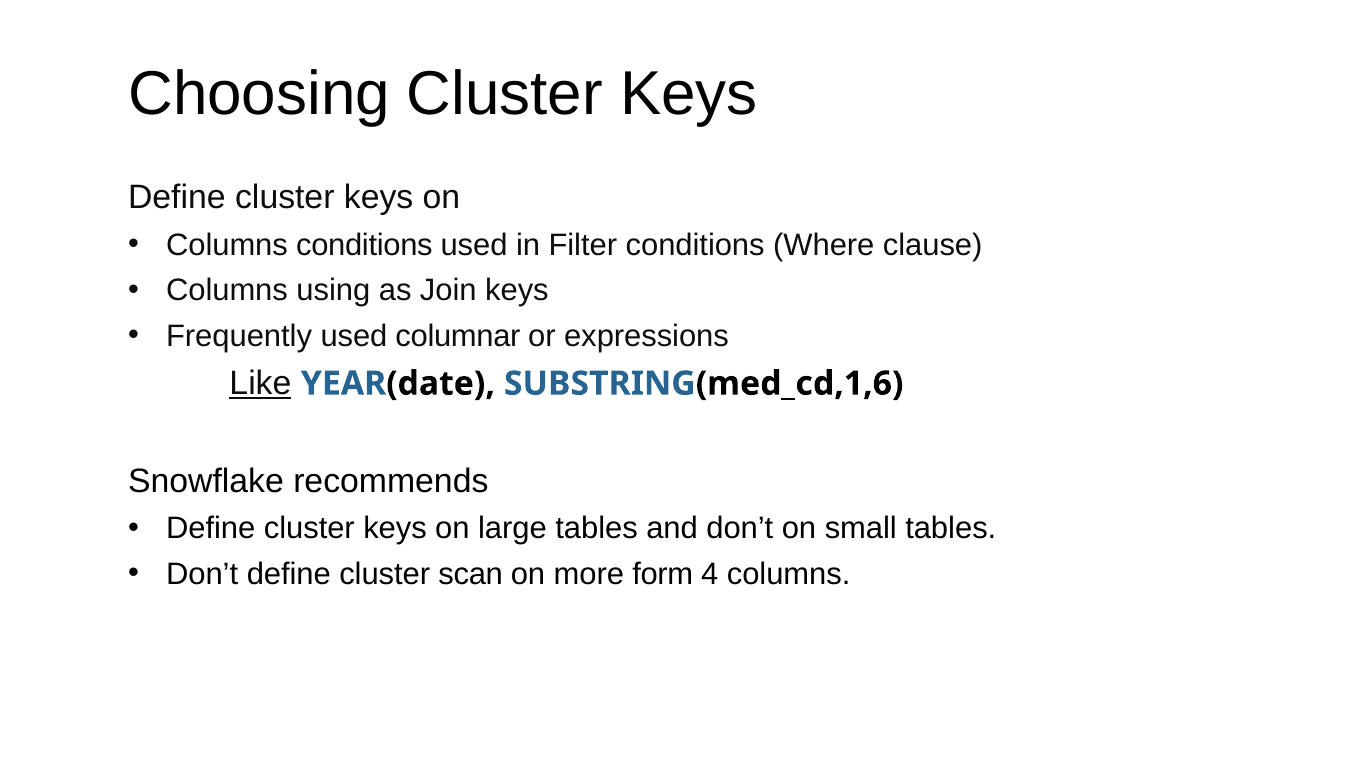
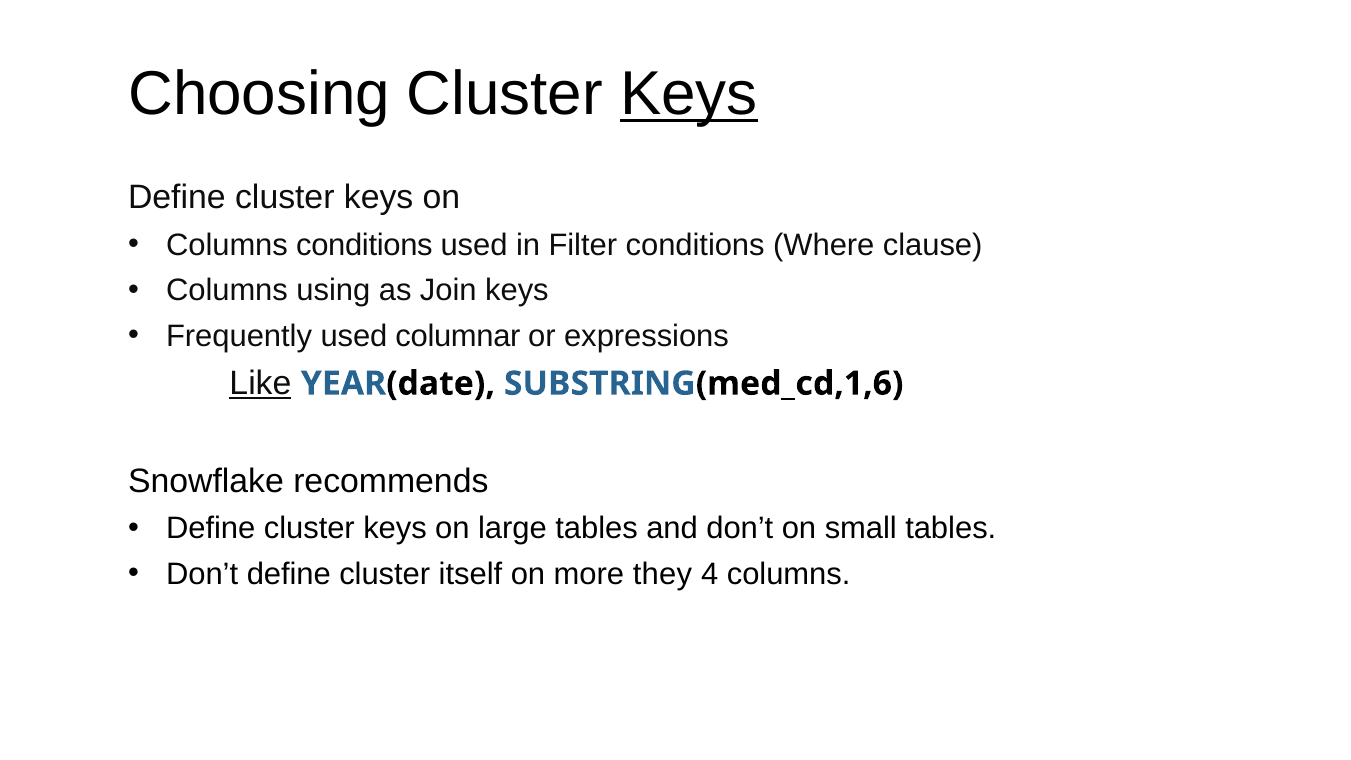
Keys at (689, 94) underline: none -> present
scan: scan -> itself
form: form -> they
